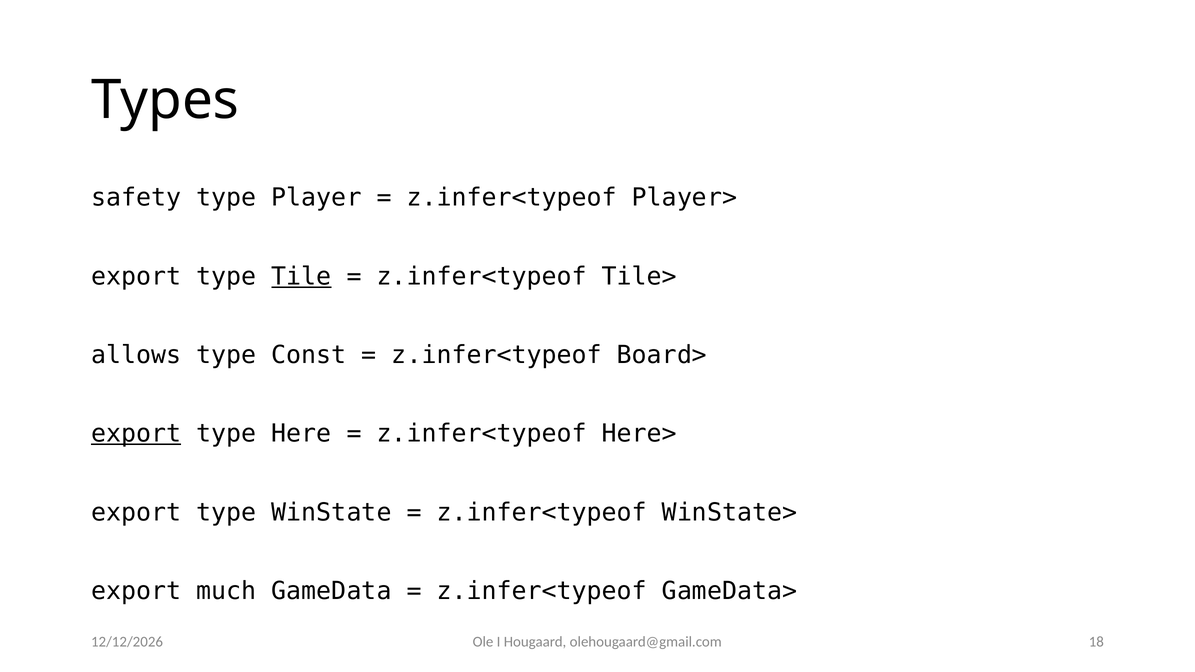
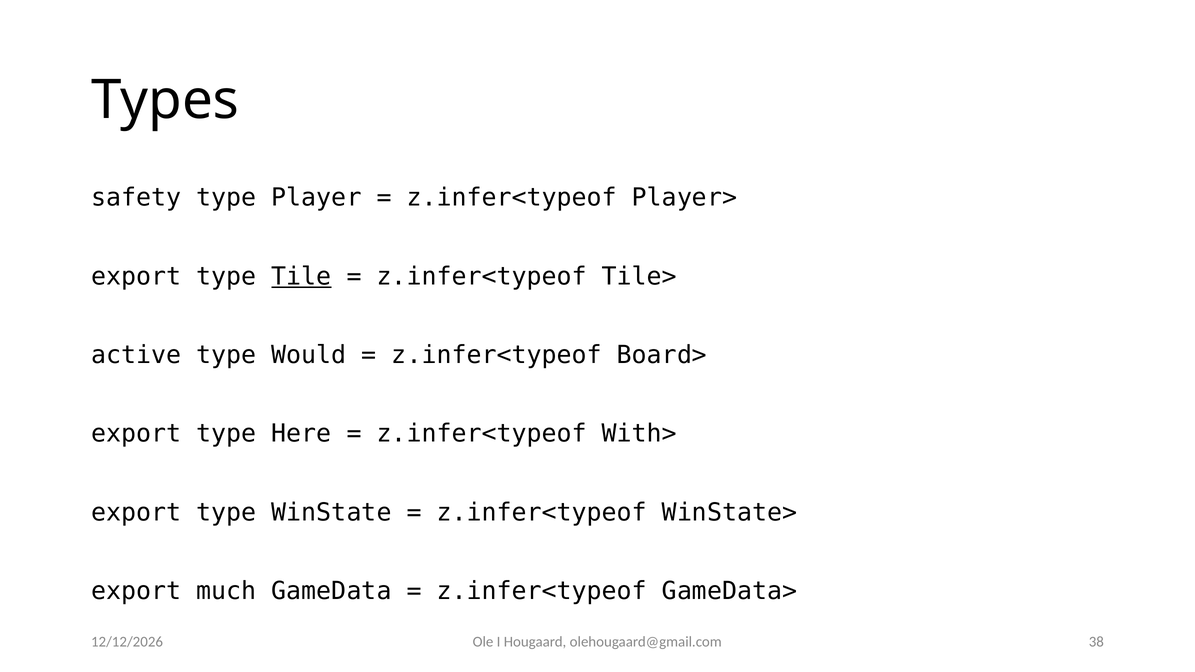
allows: allows -> active
Const: Const -> Would
export at (136, 434) underline: present -> none
Here>: Here> -> With>
18: 18 -> 38
